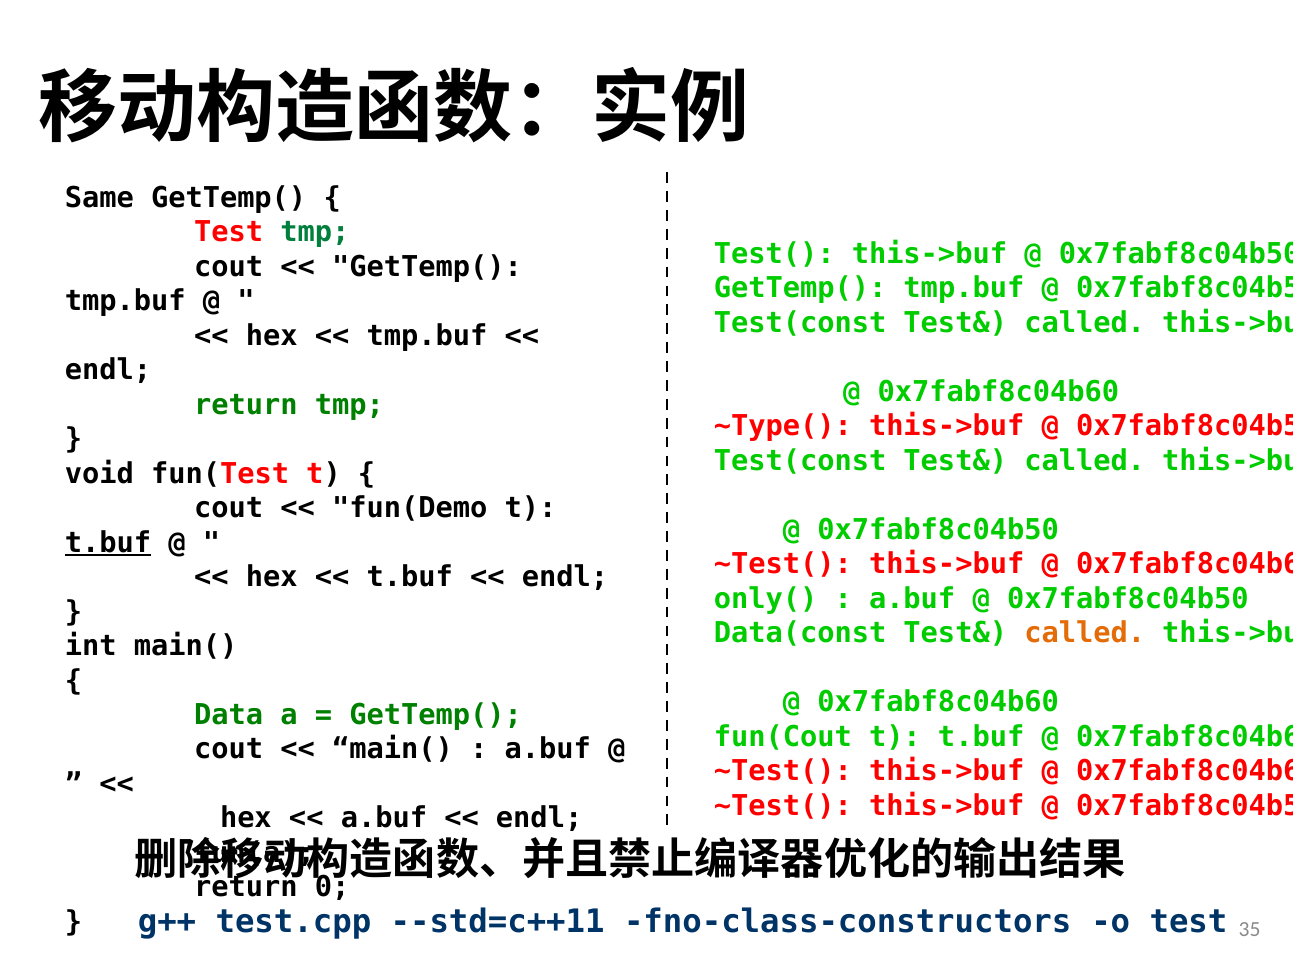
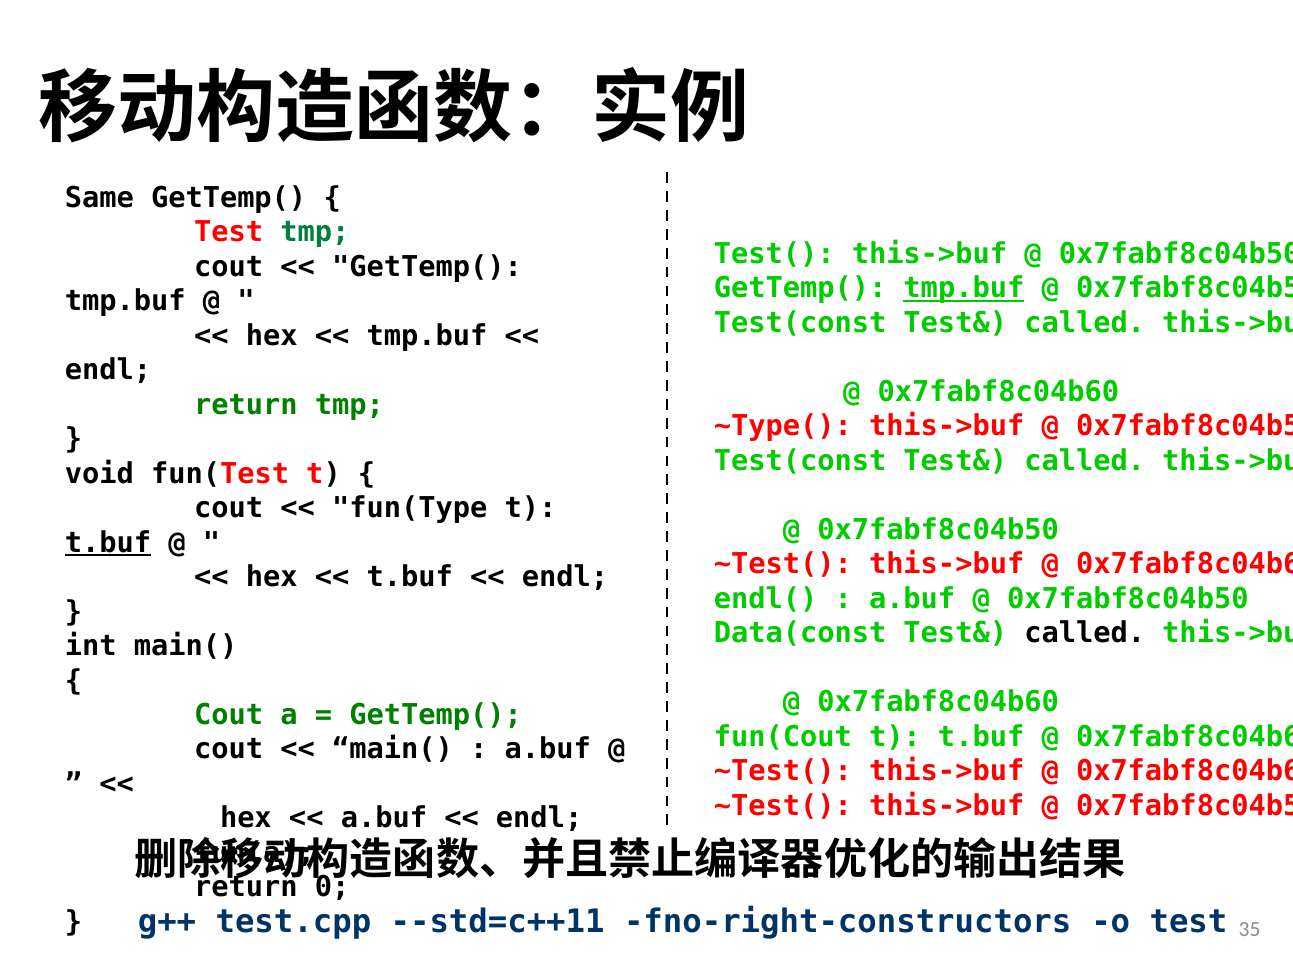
tmp.buf at (964, 288) underline: none -> present
fun(Demo: fun(Demo -> fun(Type
only(: only( -> endl(
called at (1085, 633) colour: orange -> black
Data at (229, 715): Data -> Cout
fno-class-constructors: fno-class-constructors -> fno-right-constructors
